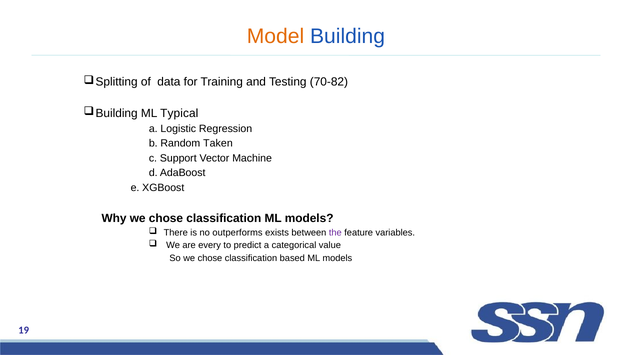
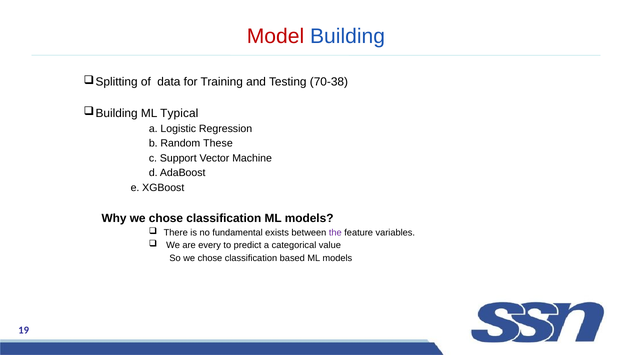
Model colour: orange -> red
70-82: 70-82 -> 70-38
Taken: Taken -> These
outperforms: outperforms -> fundamental
